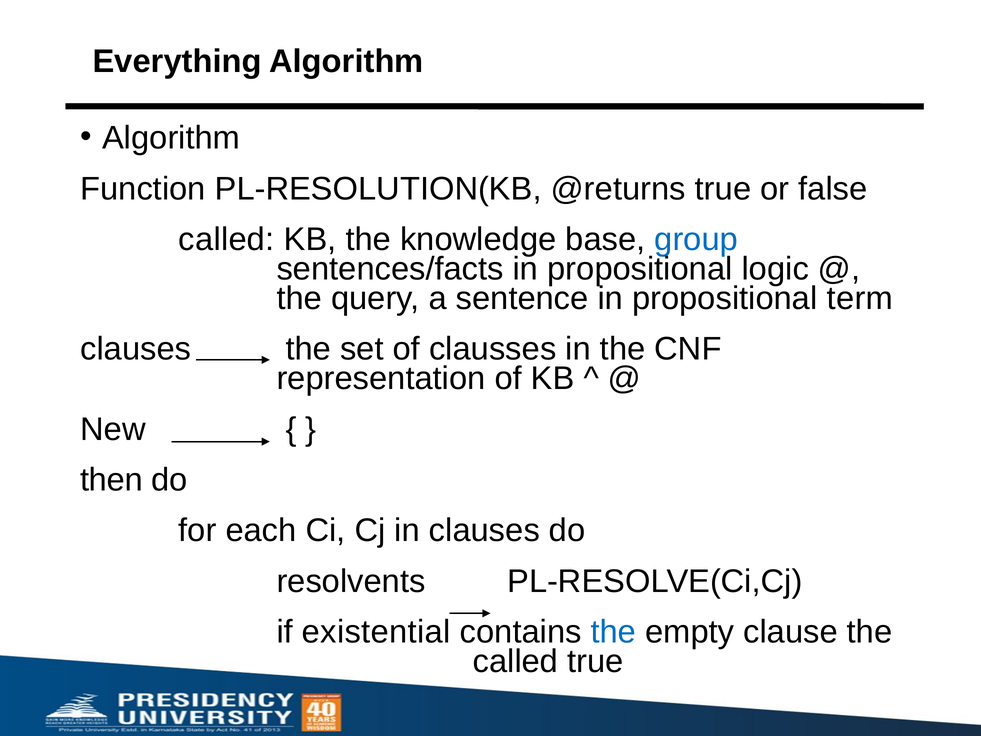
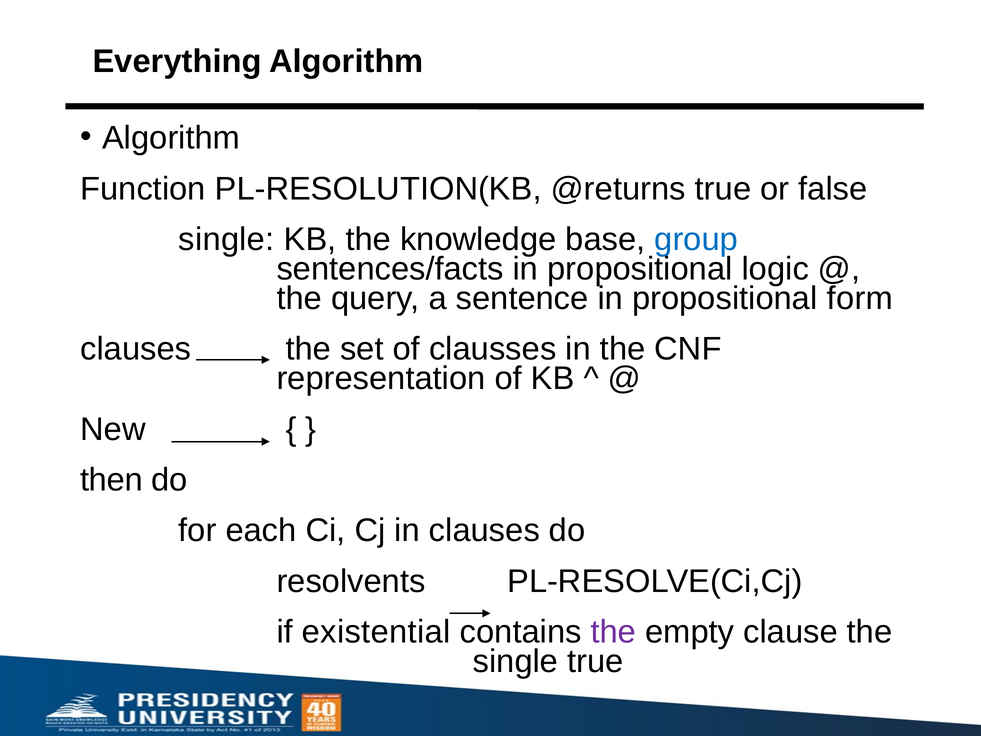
called at (226, 239): called -> single
term: term -> form
the at (613, 632) colour: blue -> purple
called at (515, 661): called -> single
